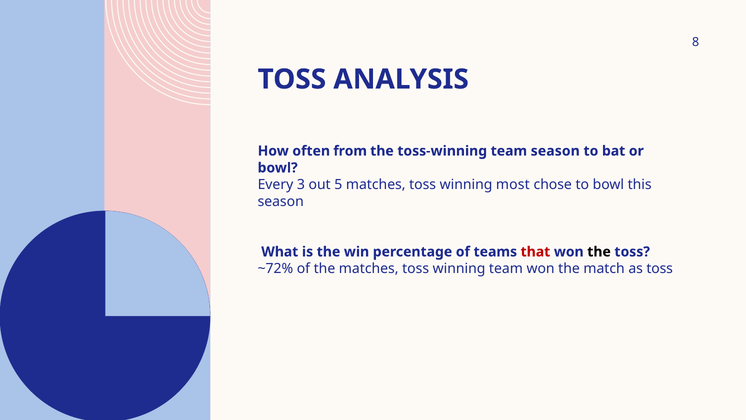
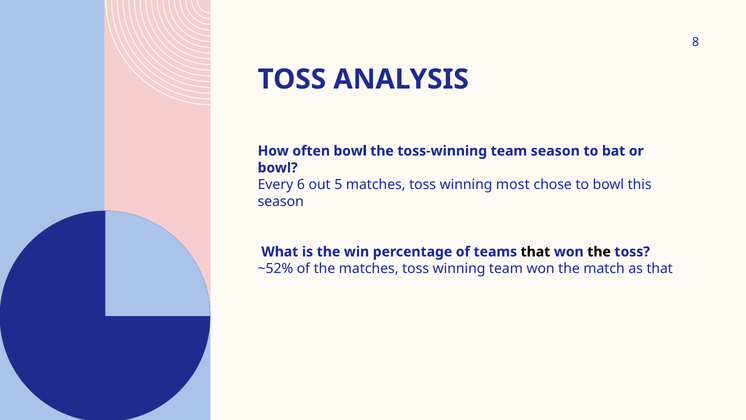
often from: from -> bowl
3: 3 -> 6
that at (535, 252) colour: red -> black
~72%: ~72% -> ~52%
as toss: toss -> that
